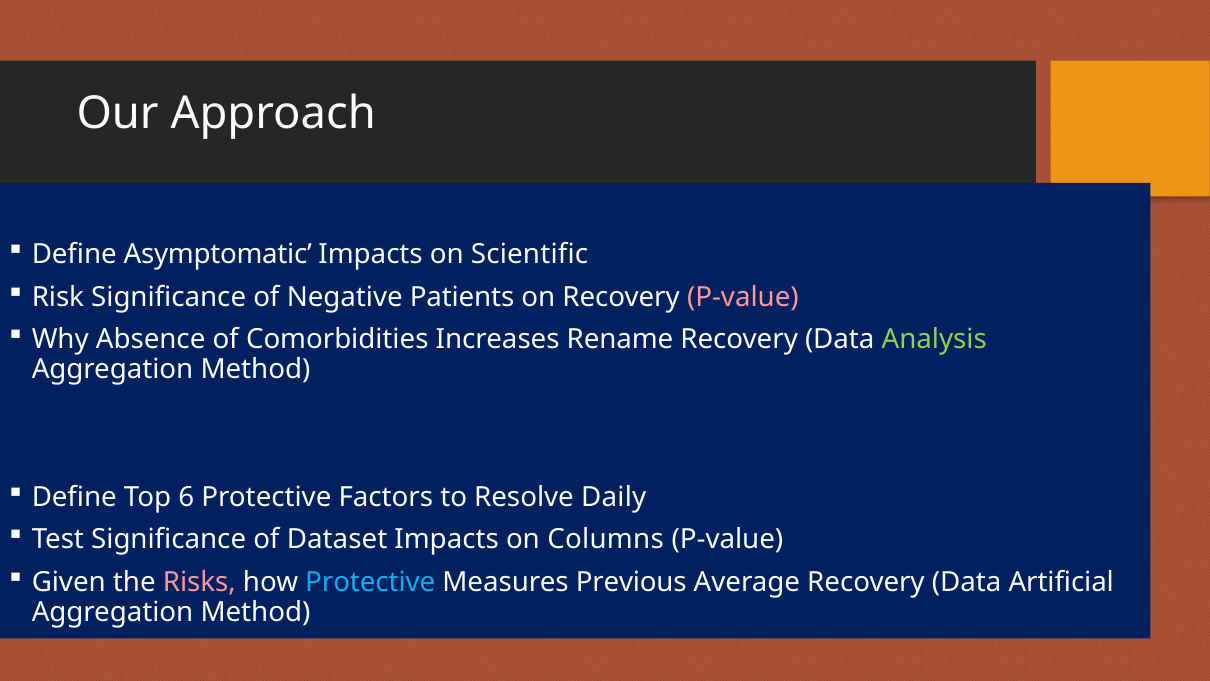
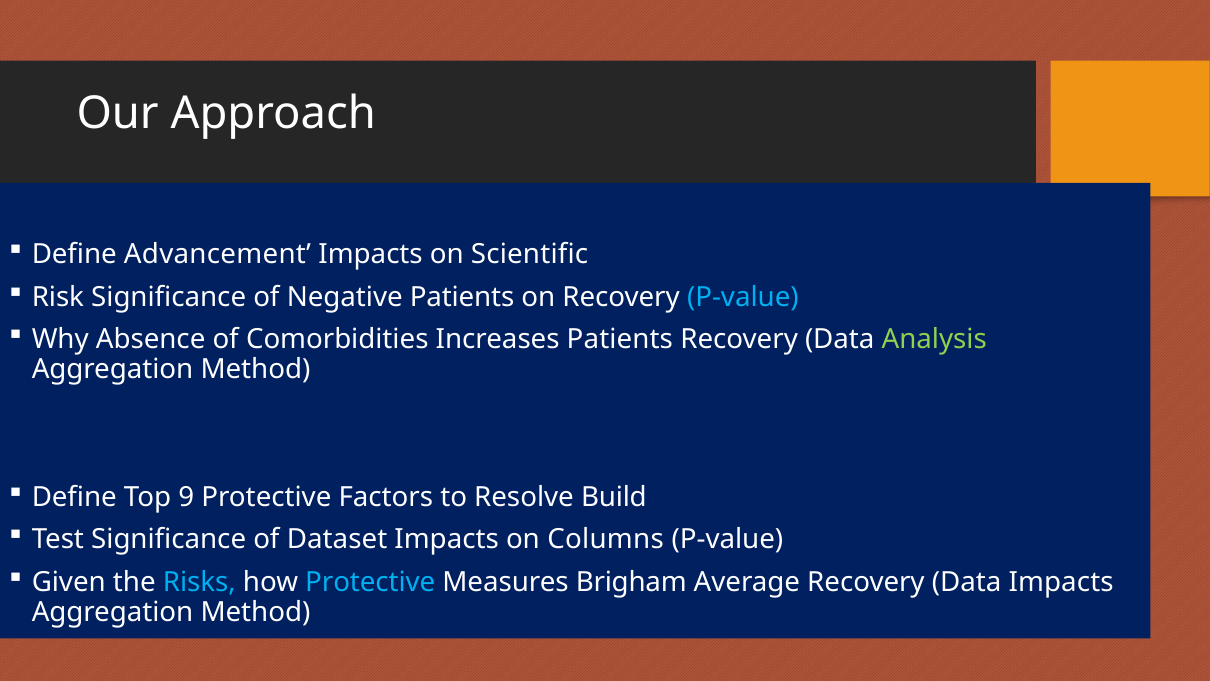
Asymptomatic: Asymptomatic -> Advancement
P-value at (743, 297) colour: pink -> light blue
Increases Rename: Rename -> Patients
6: 6 -> 9
Daily: Daily -> Build
Risks colour: pink -> light blue
Previous: Previous -> Brigham
Data Artificial: Artificial -> Impacts
